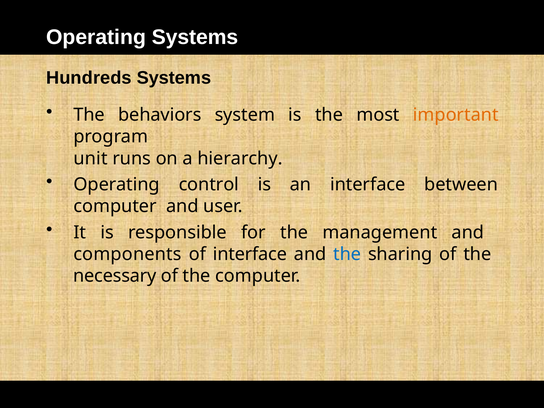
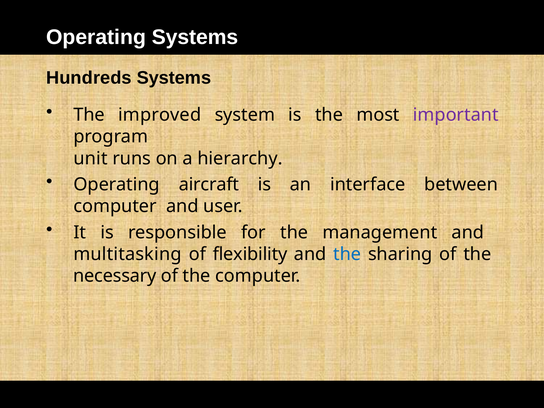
behaviors: behaviors -> improved
important colour: orange -> purple
control: control -> aircraft
components: components -> multitasking
of interface: interface -> flexibility
